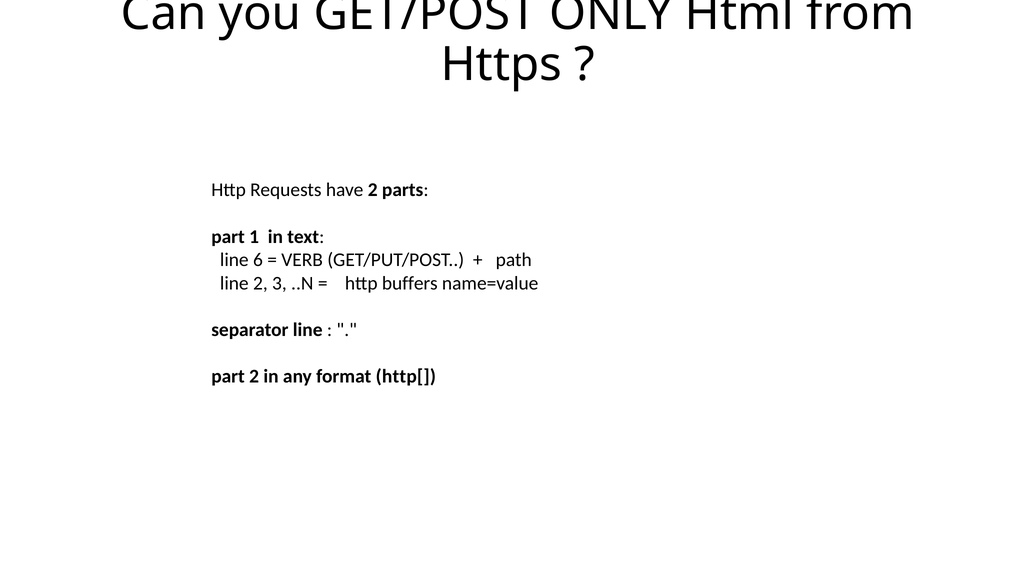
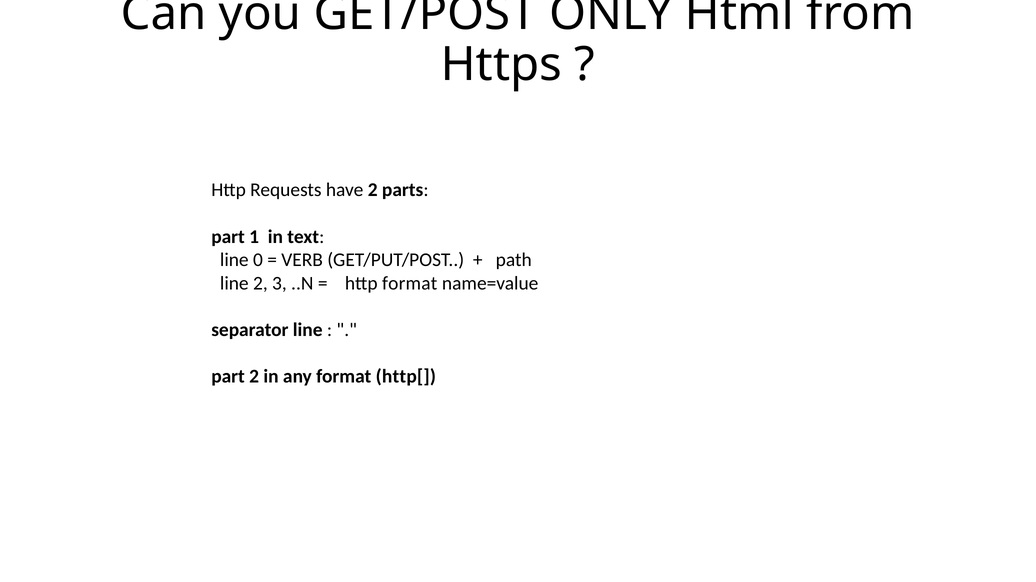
6: 6 -> 0
http buffers: buffers -> format
